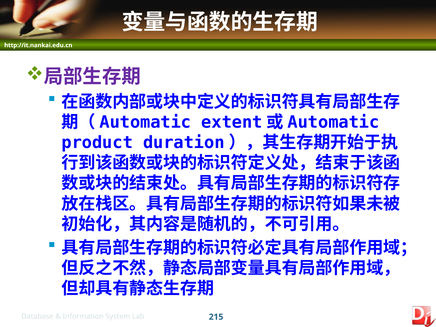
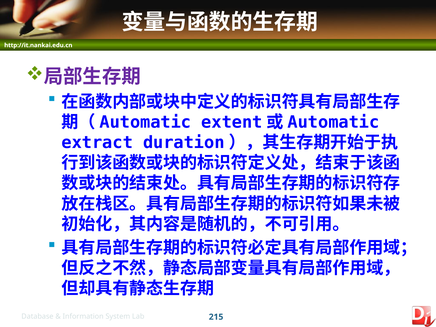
product: product -> extract
